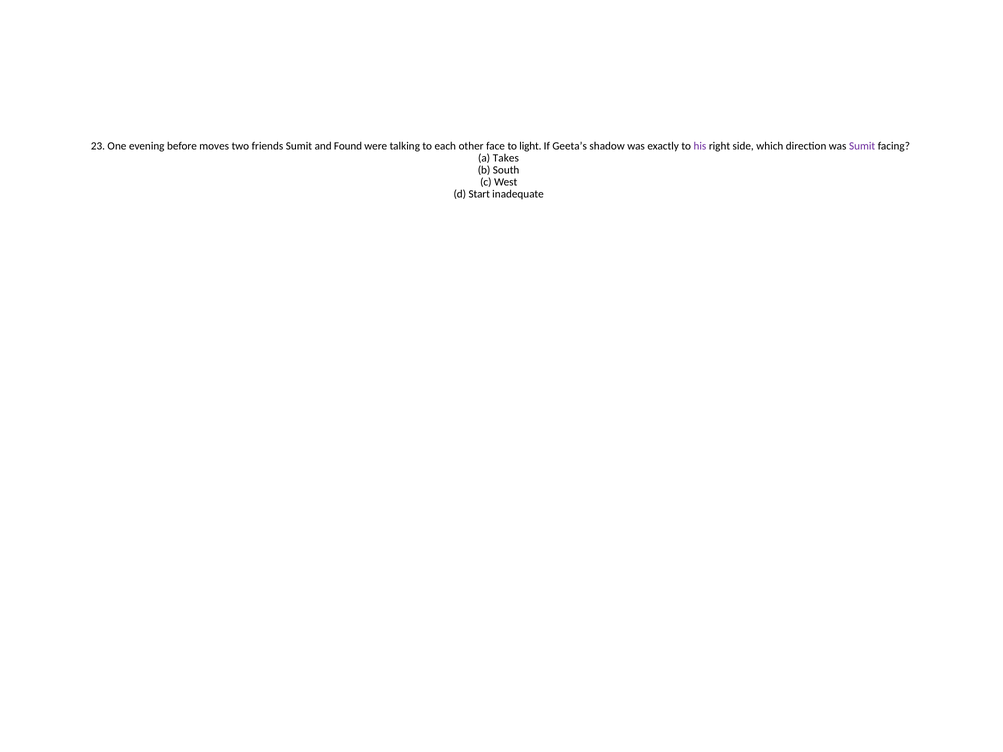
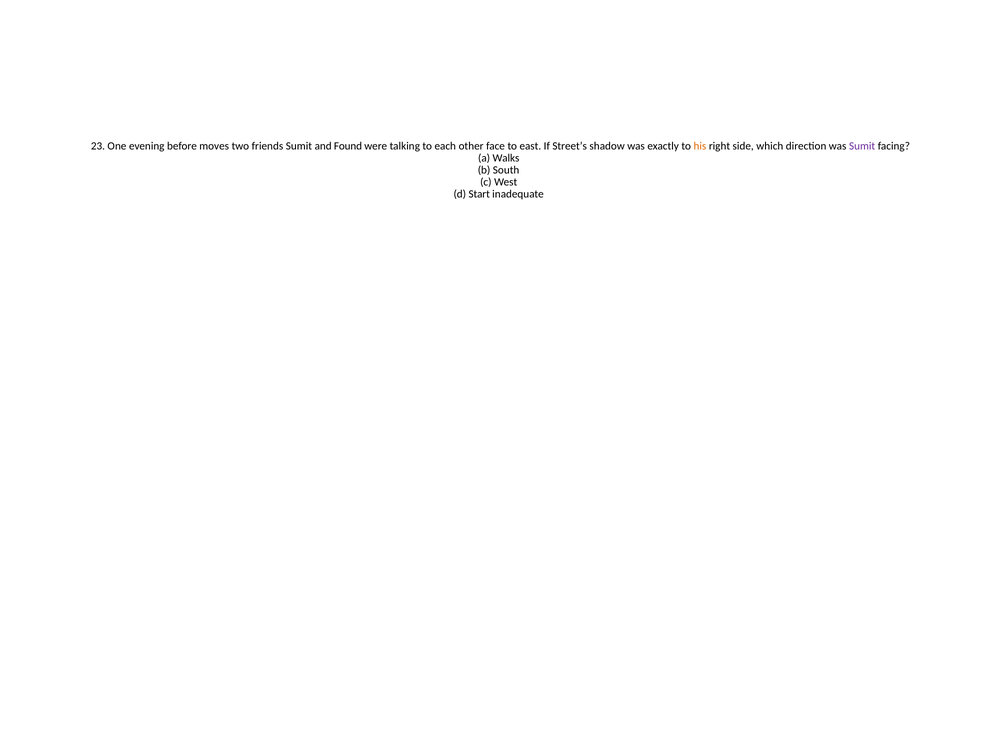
light: light -> east
Geeta’s: Geeta’s -> Street’s
his colour: purple -> orange
Takes: Takes -> Walks
